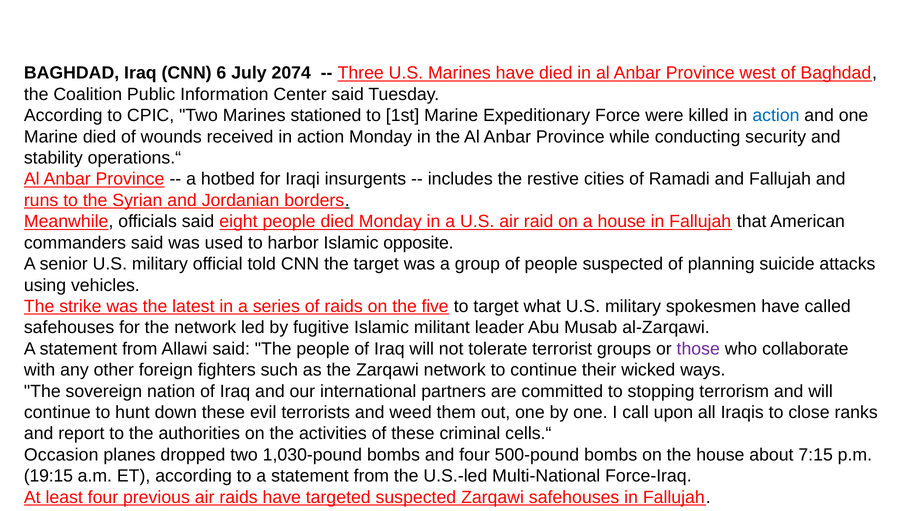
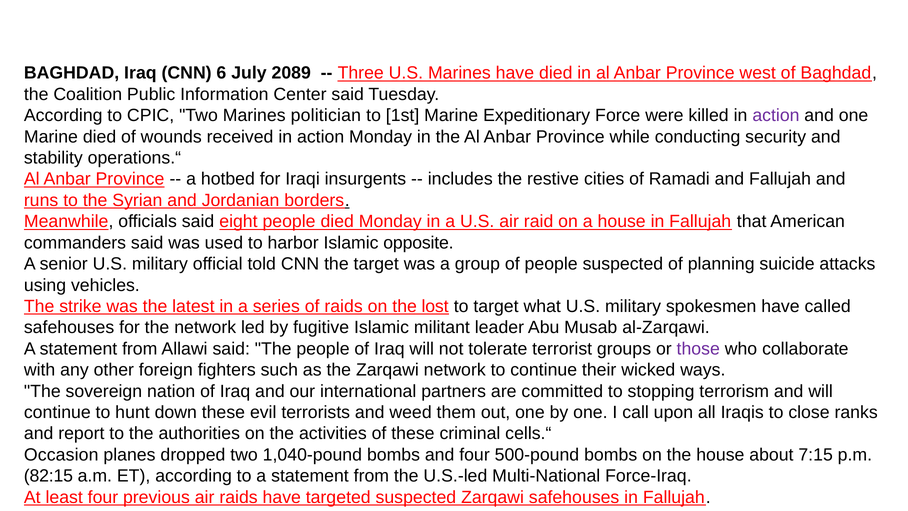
2074: 2074 -> 2089
stationed: stationed -> politician
action at (776, 115) colour: blue -> purple
five: five -> lost
1,030-pound: 1,030-pound -> 1,040-pound
19:15: 19:15 -> 82:15
